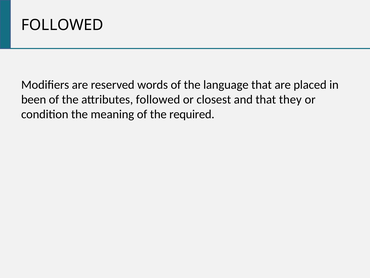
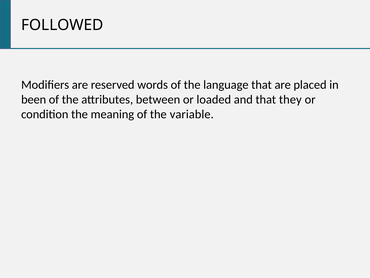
attributes followed: followed -> between
closest: closest -> loaded
required: required -> variable
